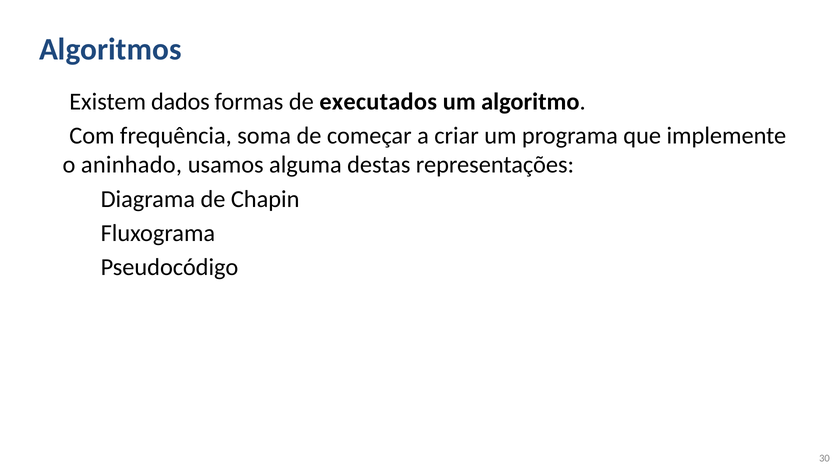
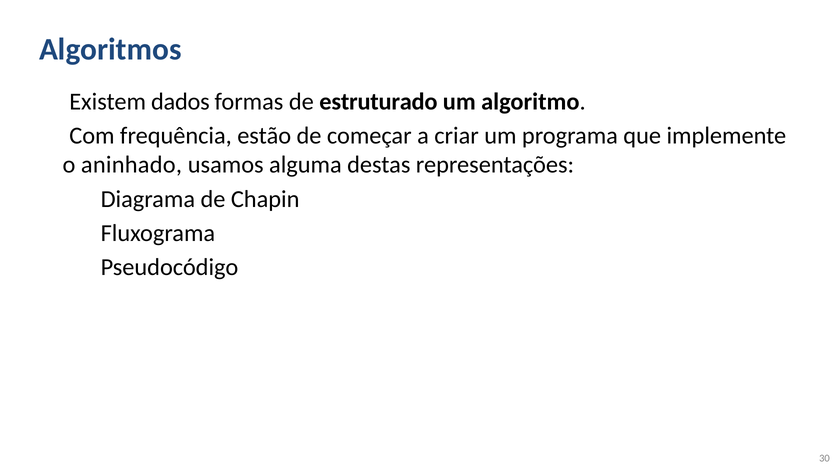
executados: executados -> estruturado
soma: soma -> estão
